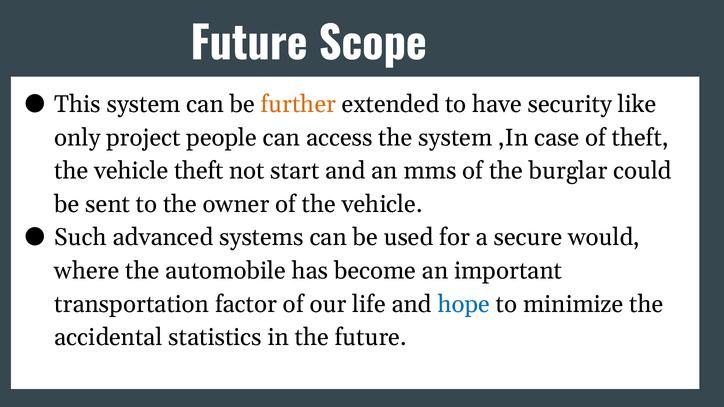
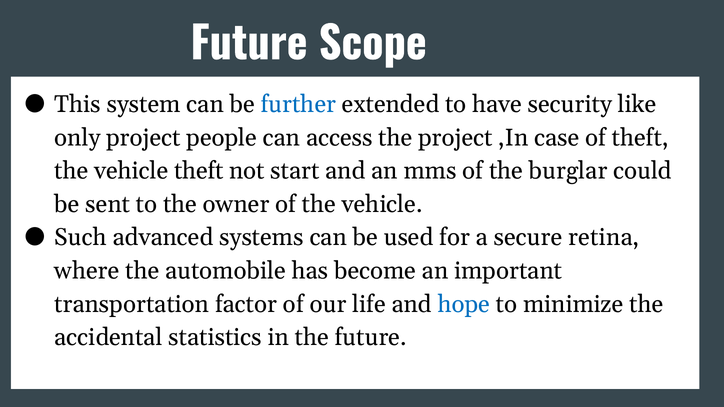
further colour: orange -> blue
the system: system -> project
would: would -> retina
